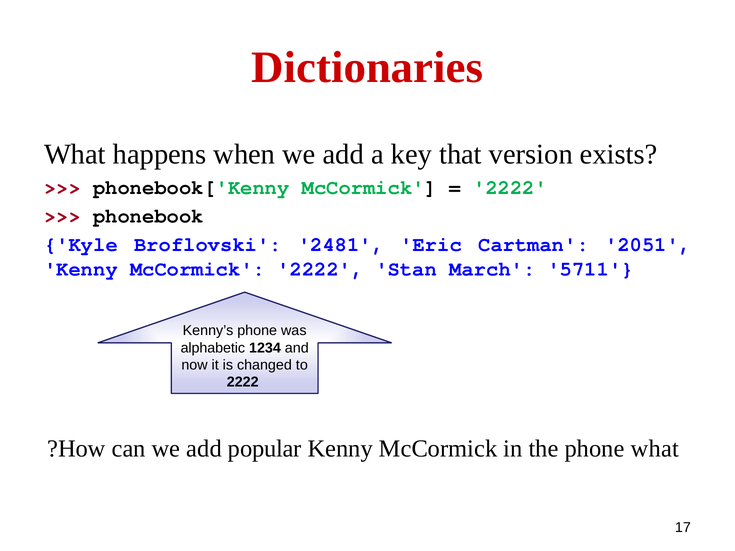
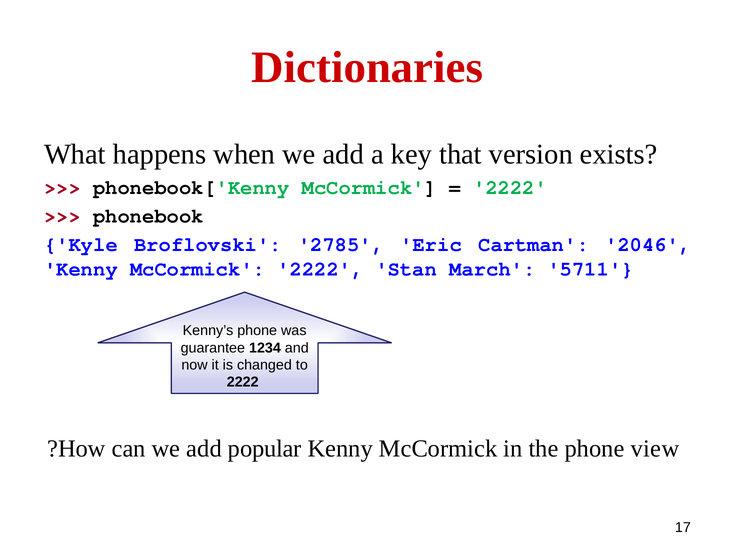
2481: 2481 -> 2785
2051: 2051 -> 2046
alphabetic: alphabetic -> guarantee
phone what: what -> view
